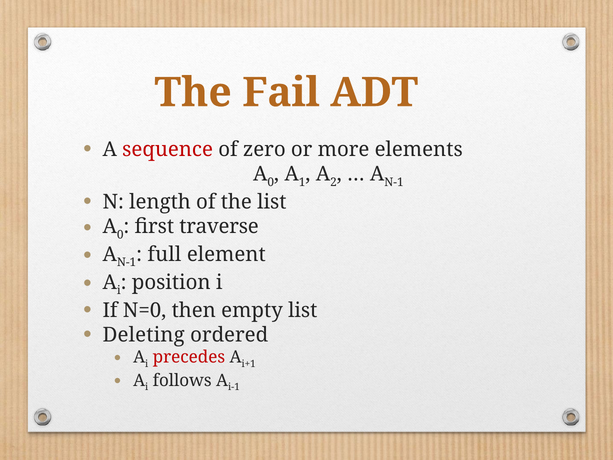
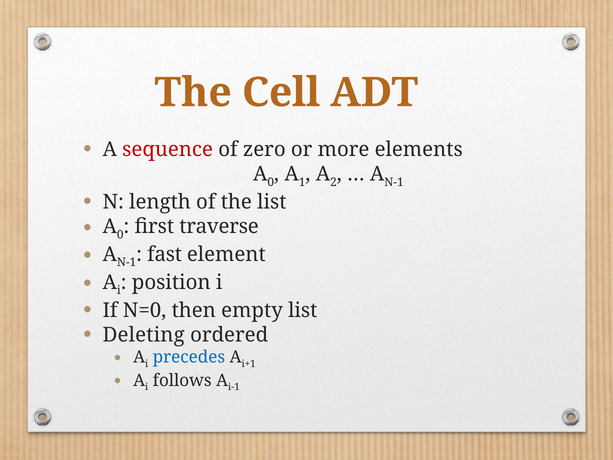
Fail: Fail -> Cell
full: full -> fast
precedes colour: red -> blue
